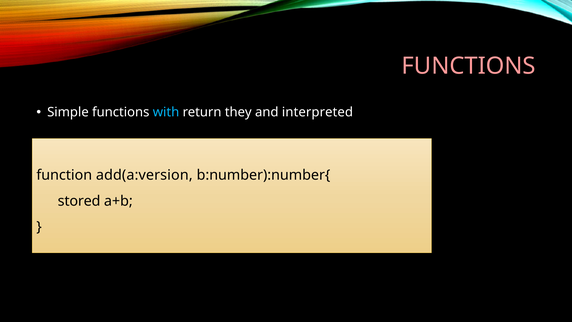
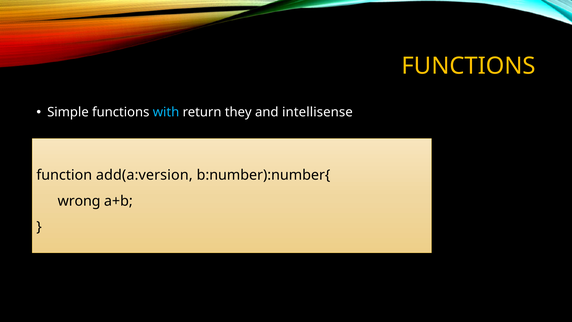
FUNCTIONS at (469, 66) colour: pink -> yellow
interpreted: interpreted -> intellisense
stored: stored -> wrong
